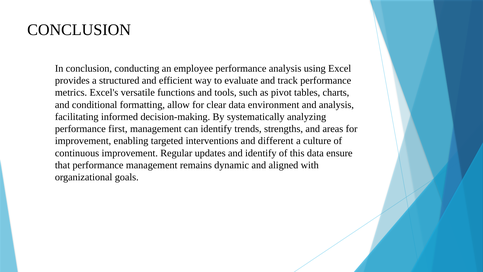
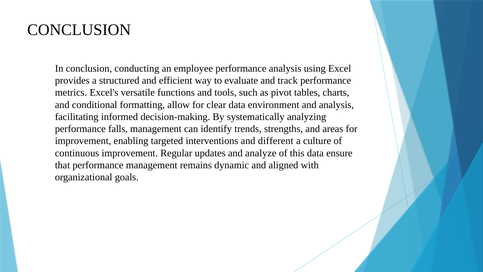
first: first -> falls
and identify: identify -> analyze
